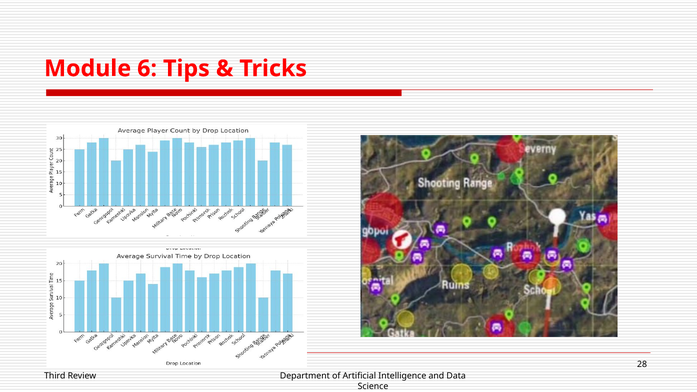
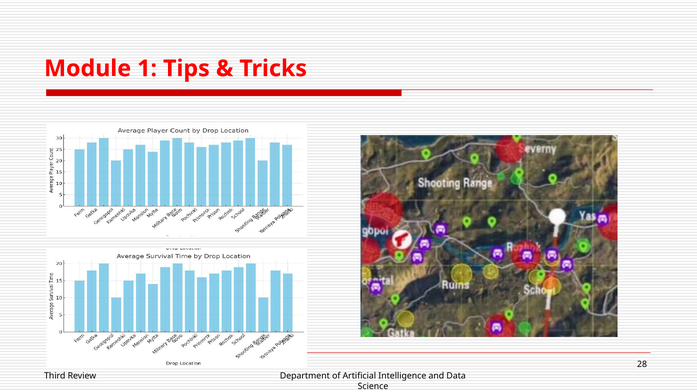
6: 6 -> 1
